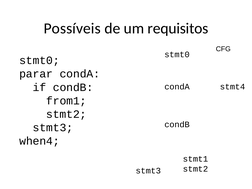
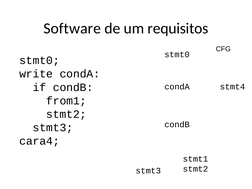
Possíveis: Possíveis -> Software
parar: parar -> write
when4: when4 -> cara4
